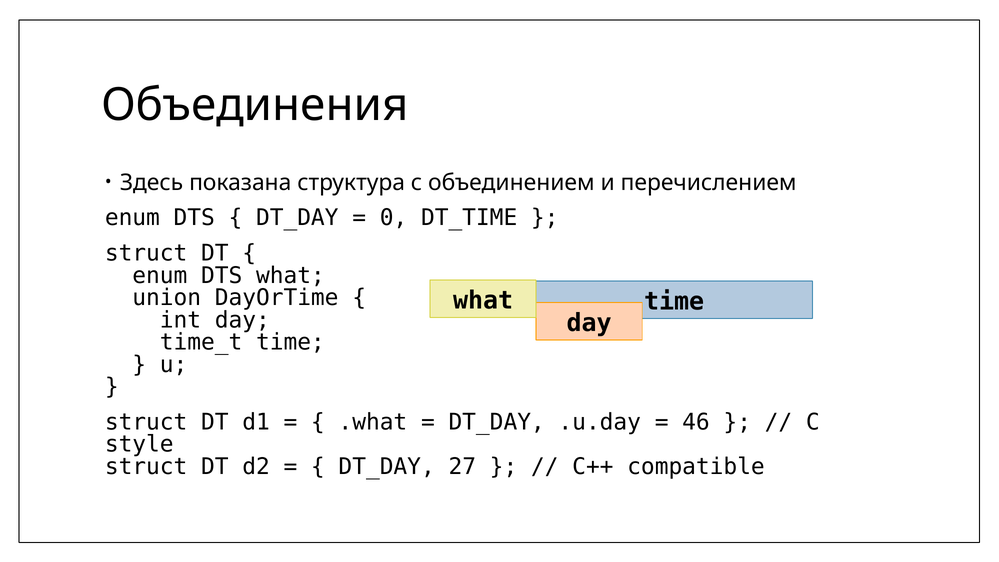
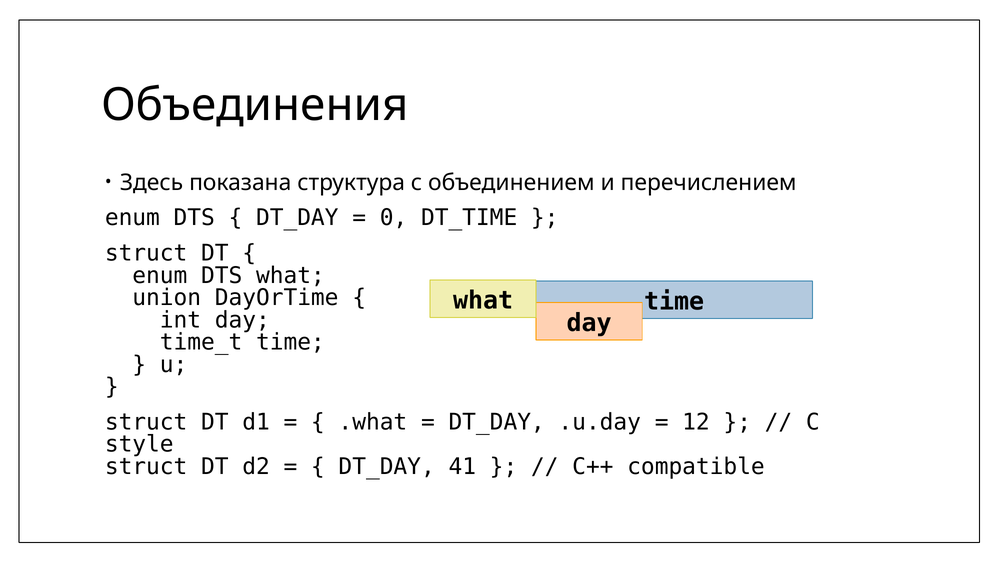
46: 46 -> 12
27: 27 -> 41
